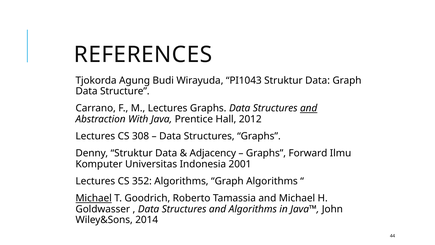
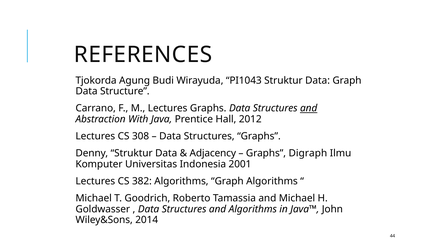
Forward: Forward -> Digraph
352: 352 -> 382
Michael at (94, 198) underline: present -> none
